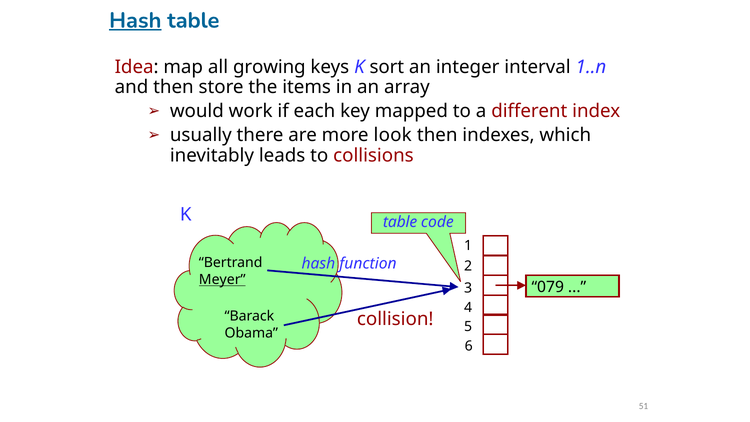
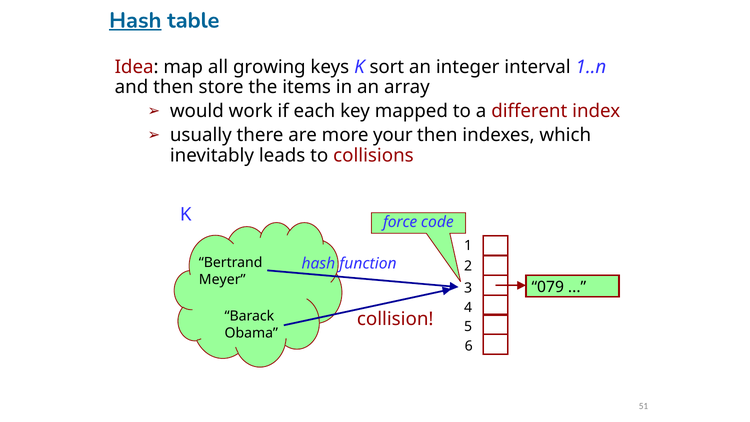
look: look -> your
table at (400, 222): table -> force
Meyer underline: present -> none
